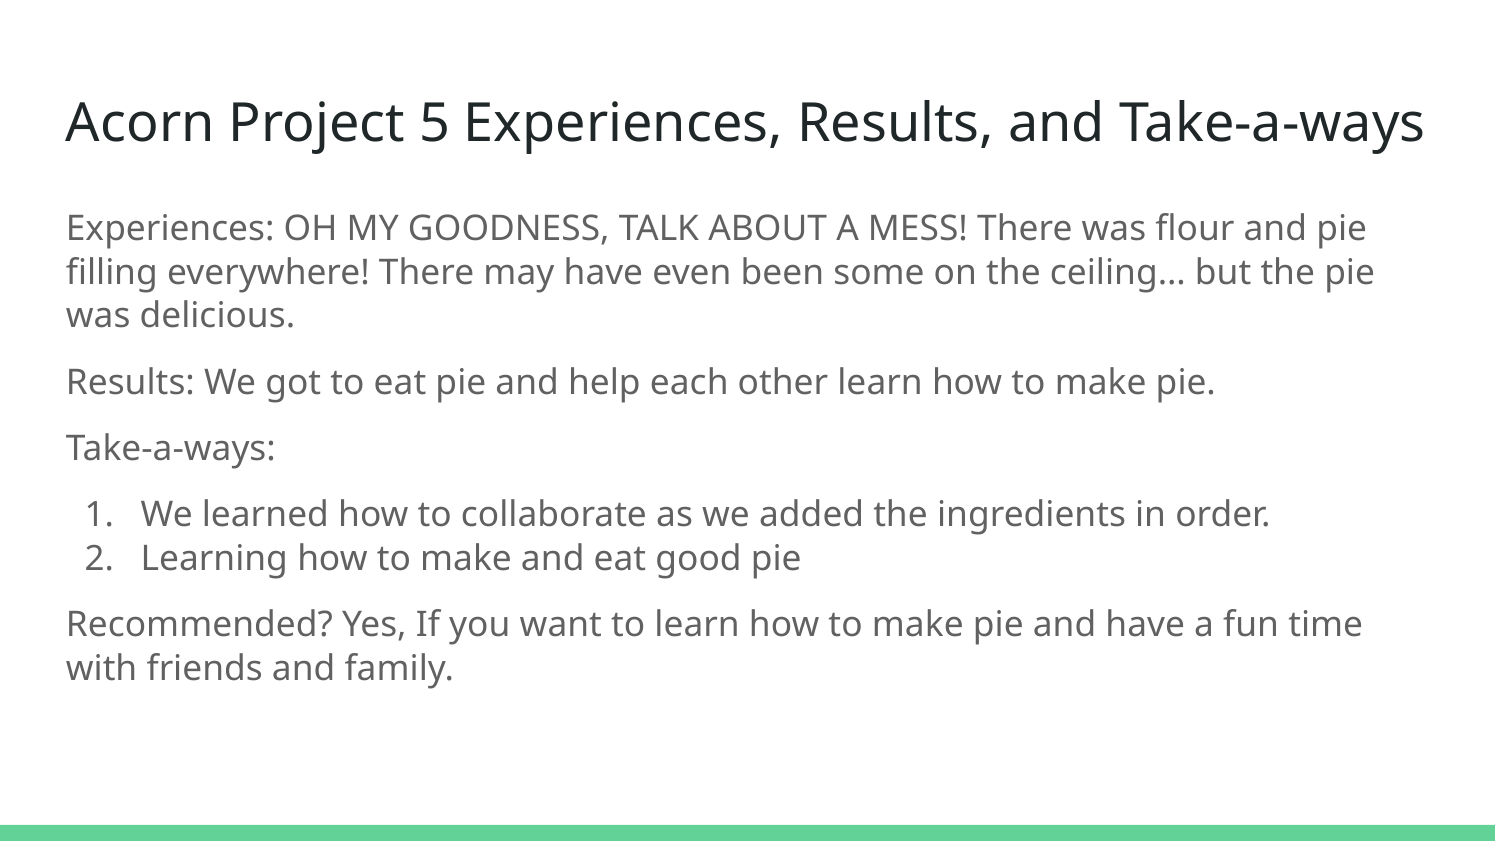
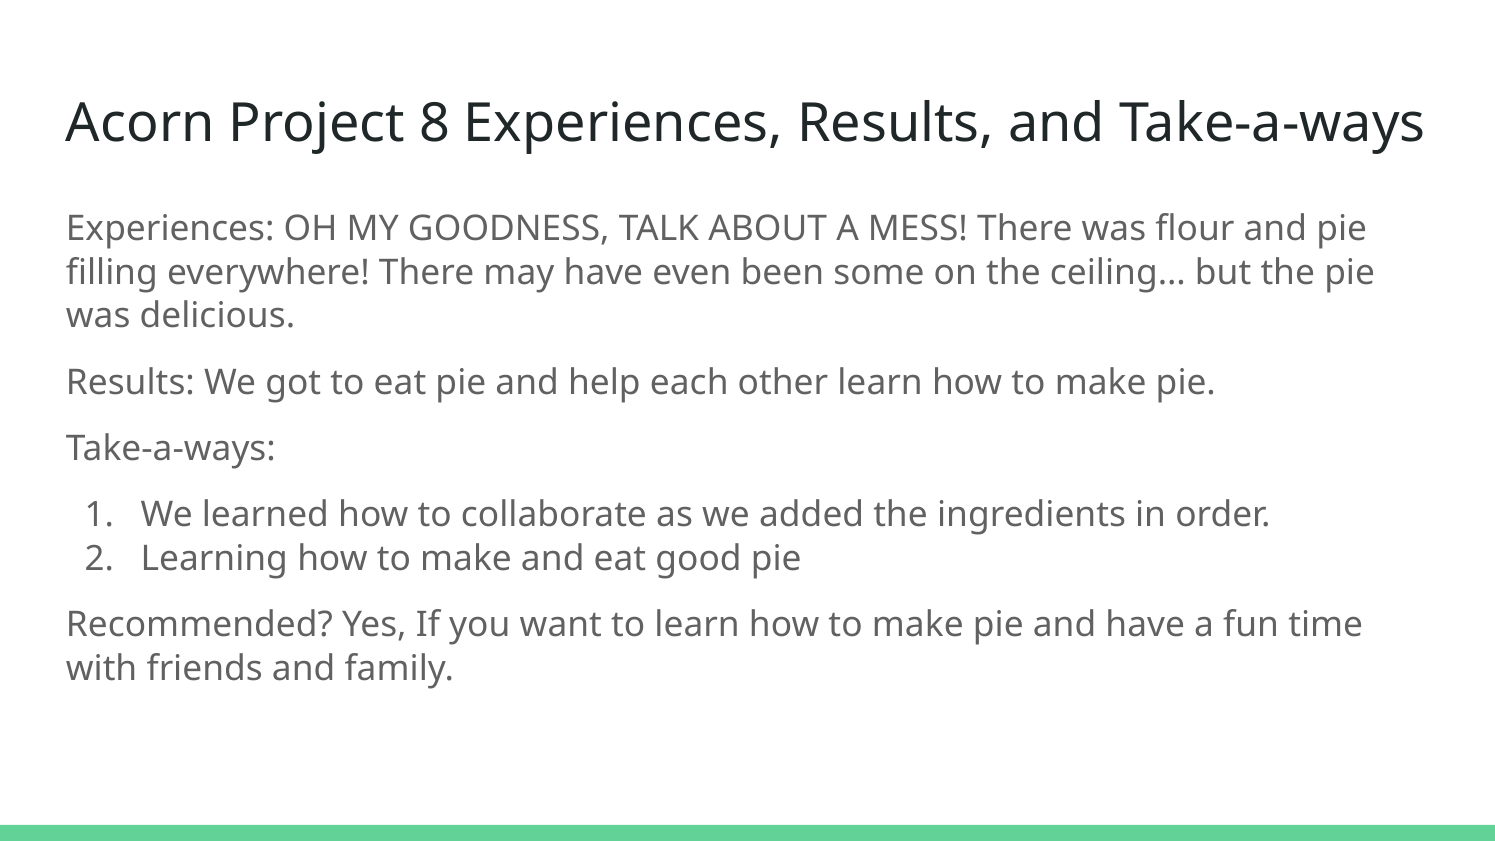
5: 5 -> 8
